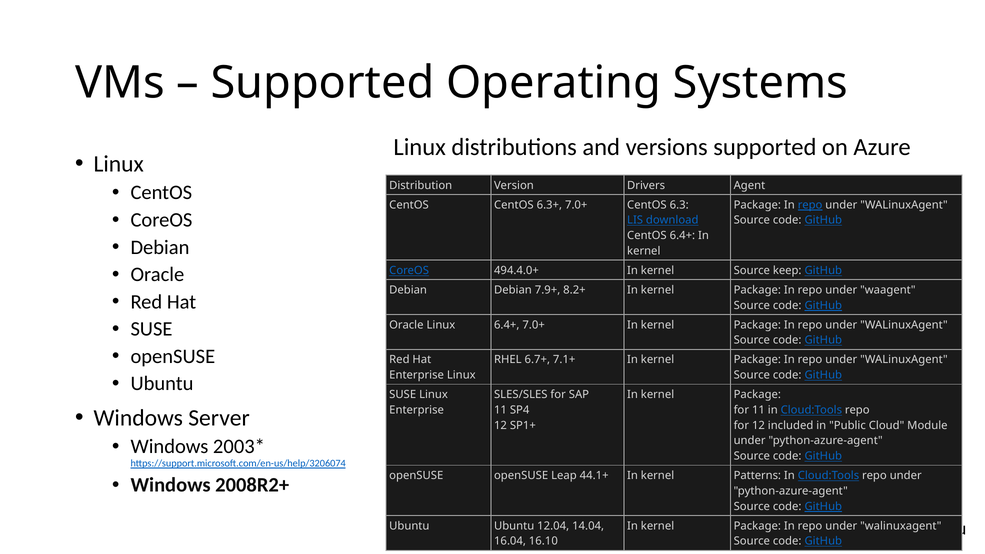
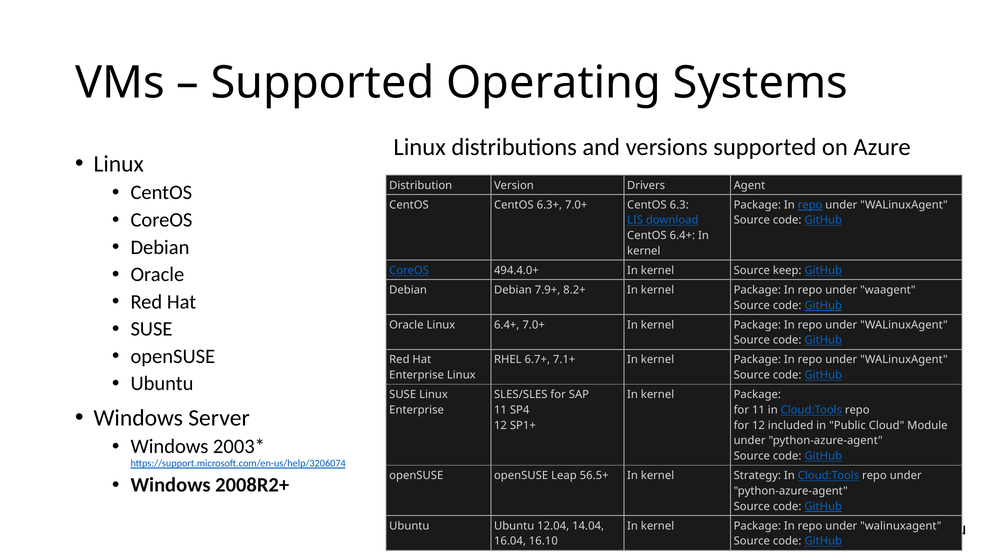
44.1+: 44.1+ -> 56.5+
Patterns: Patterns -> Strategy
